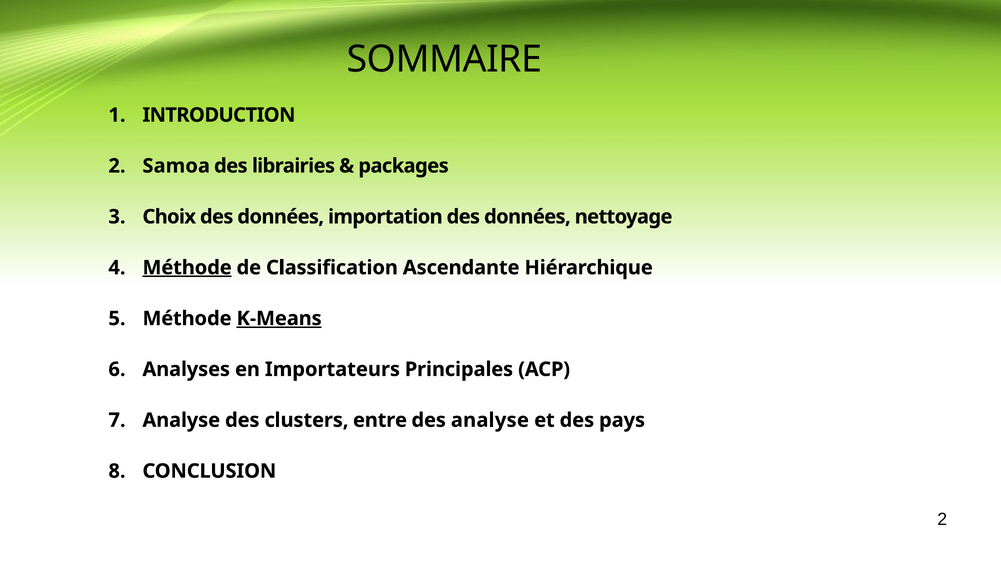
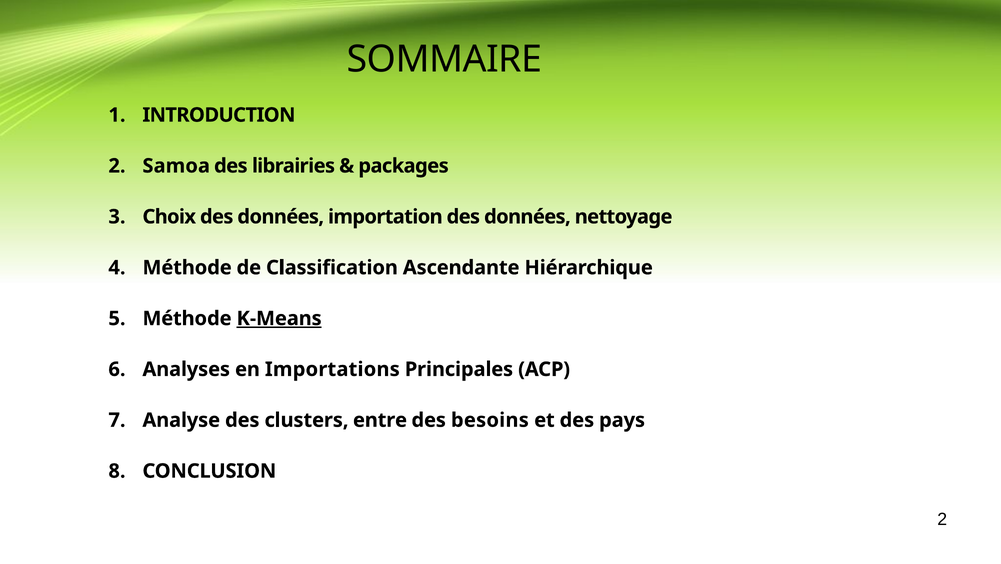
Méthode at (187, 267) underline: present -> none
Importateurs: Importateurs -> Importations
des analyse: analyse -> besoins
